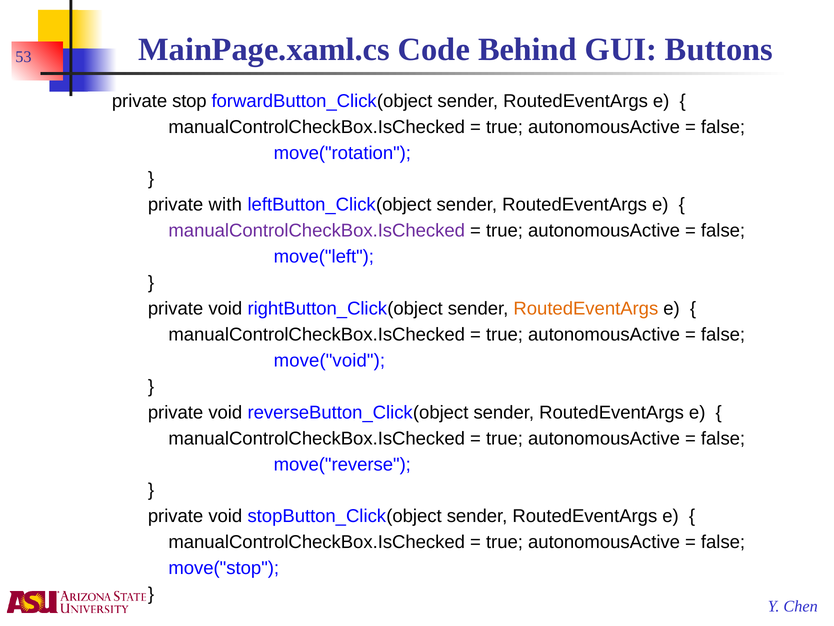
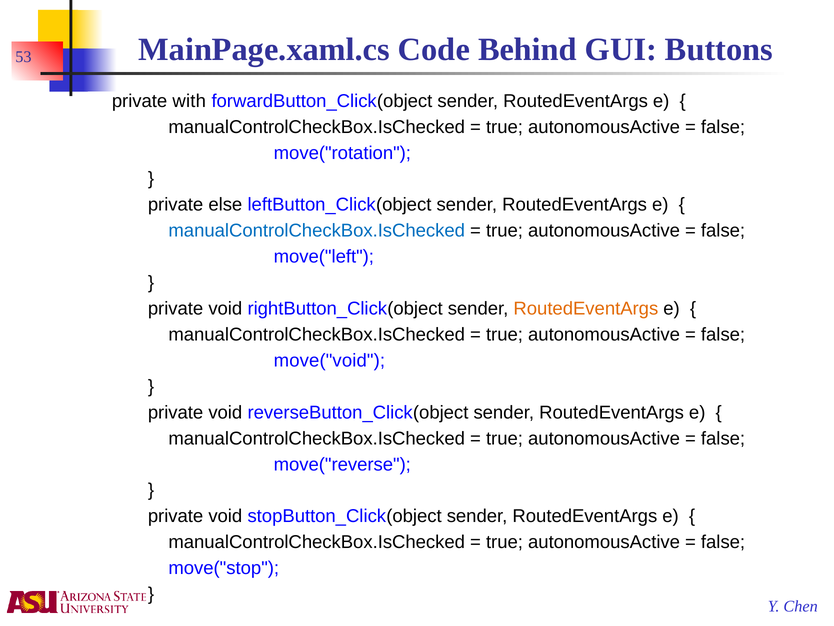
stop: stop -> with
with: with -> else
manualControlCheckBox.IsChecked at (317, 231) colour: purple -> blue
